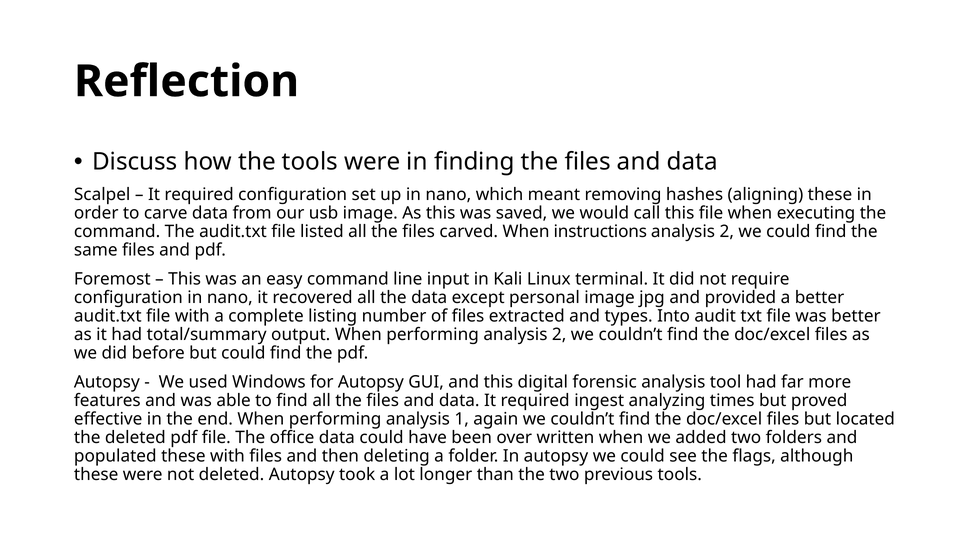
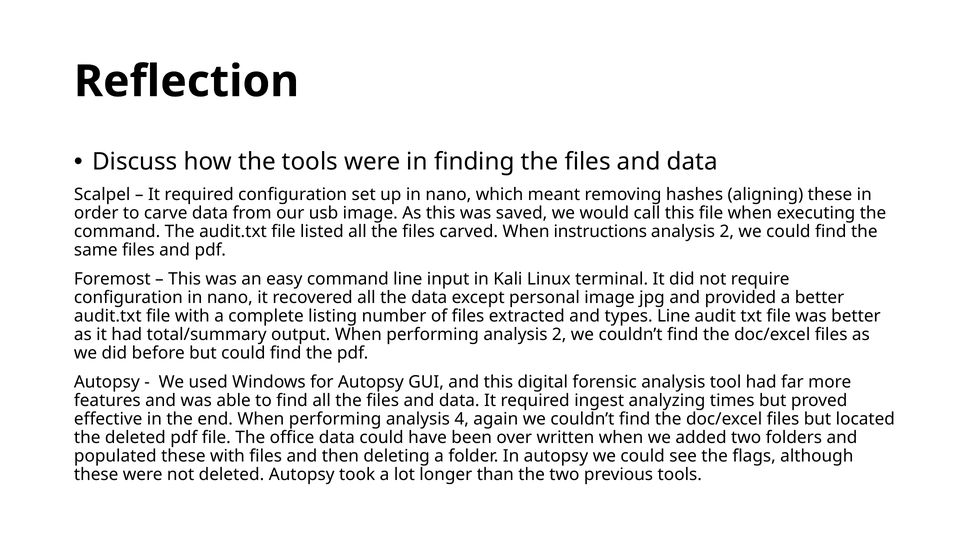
types Into: Into -> Line
1: 1 -> 4
